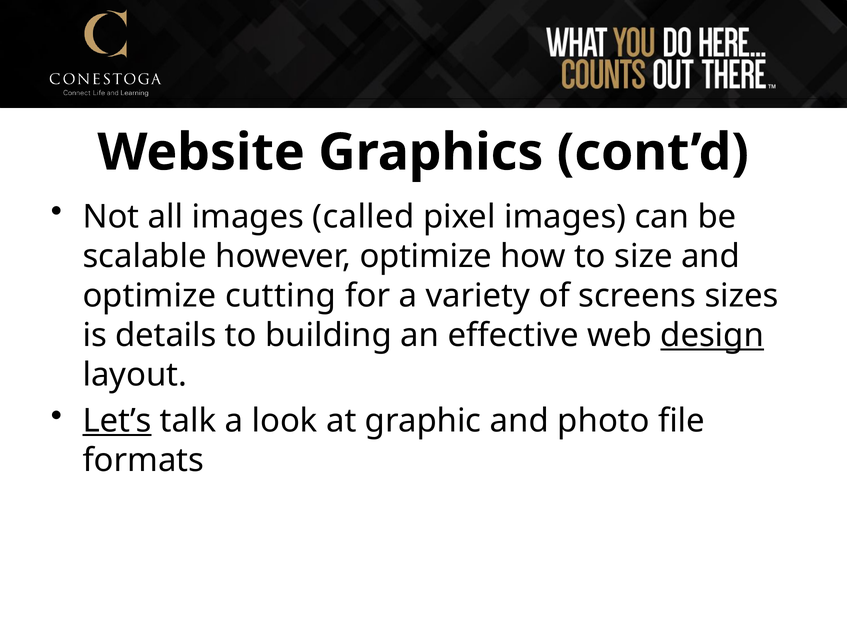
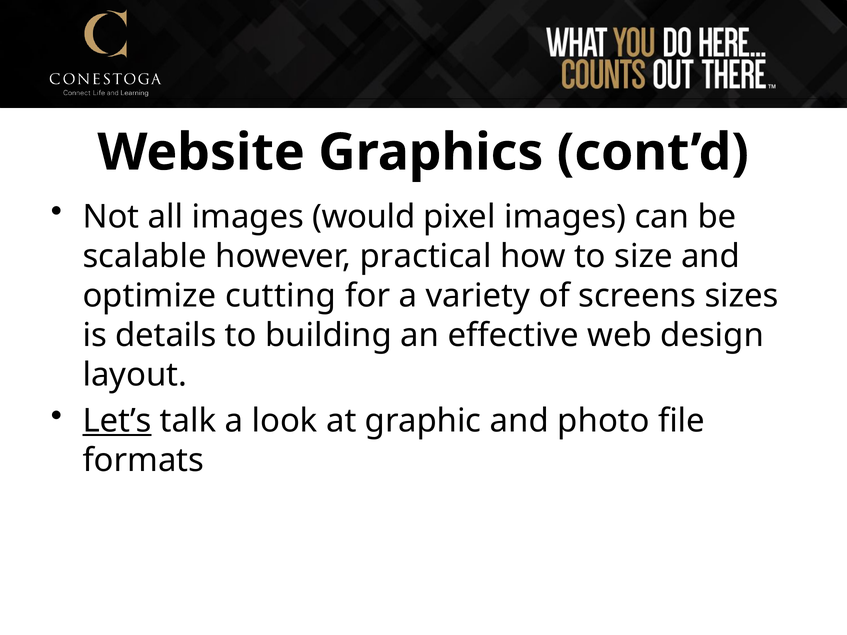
called: called -> would
however optimize: optimize -> practical
design underline: present -> none
